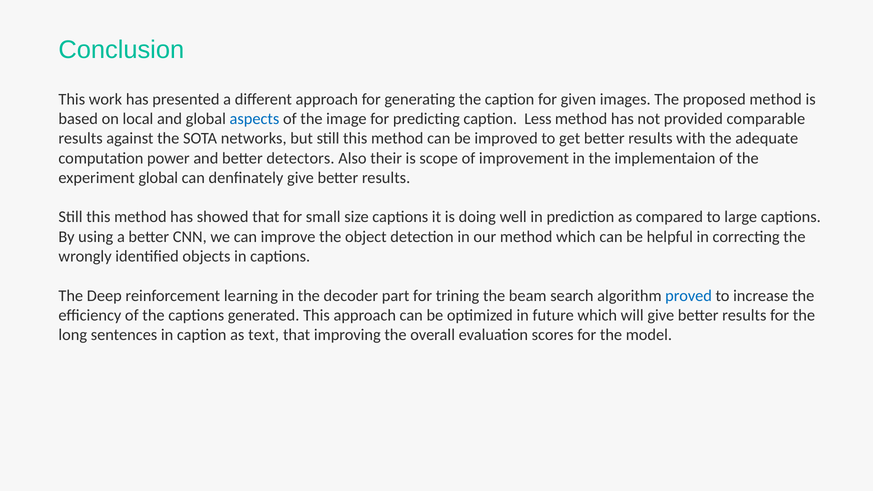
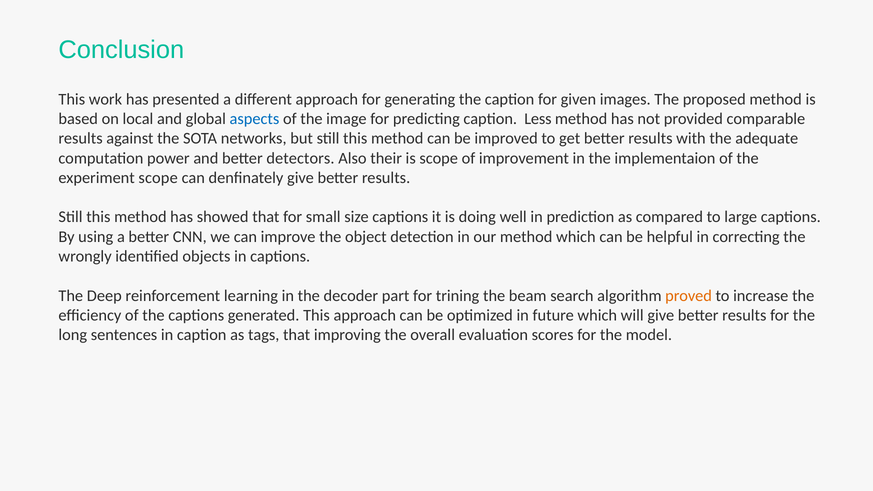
experiment global: global -> scope
proved colour: blue -> orange
text: text -> tags
